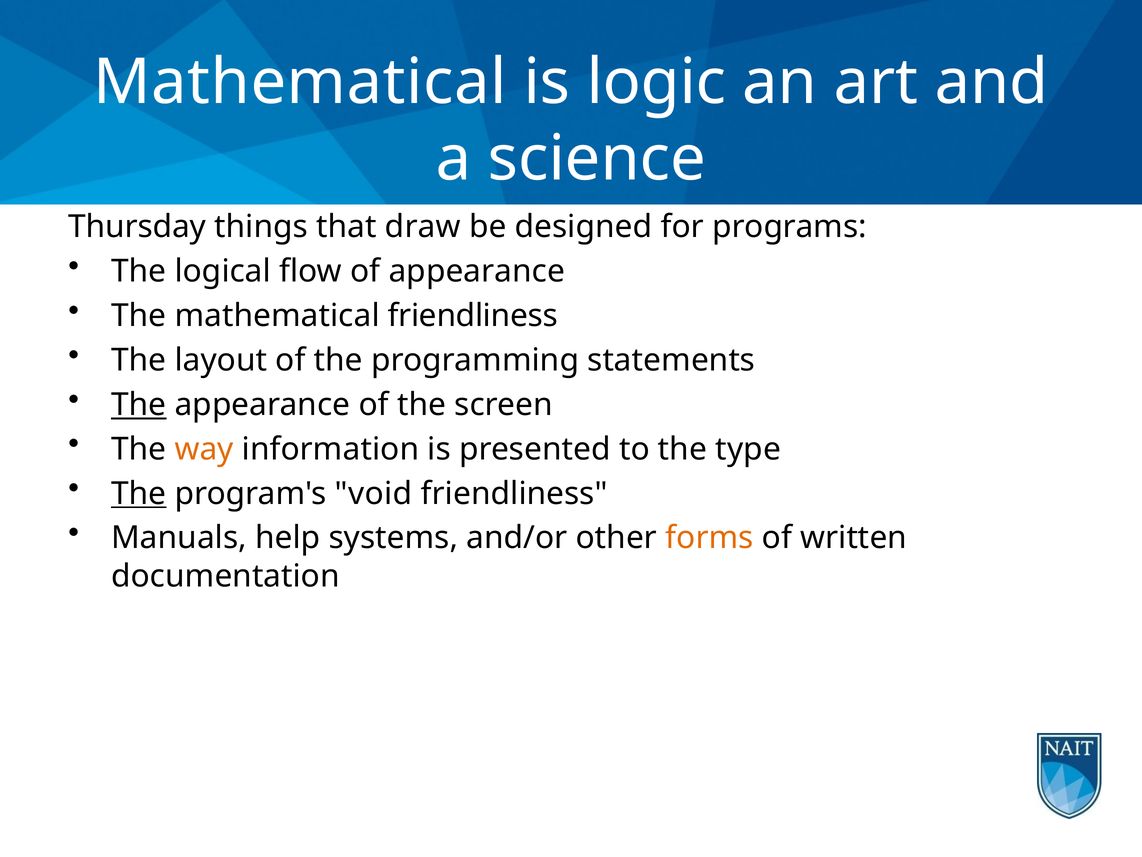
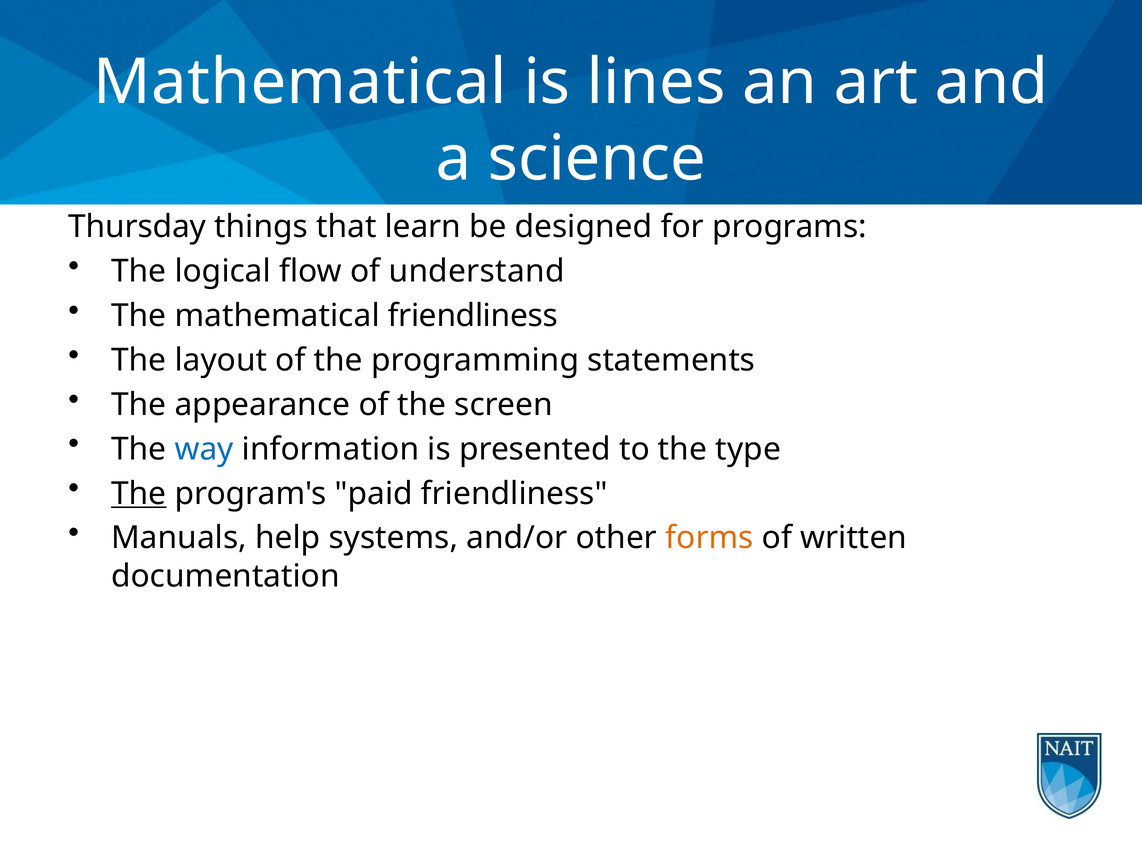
logic: logic -> lines
draw: draw -> learn
of appearance: appearance -> understand
The at (139, 404) underline: present -> none
way colour: orange -> blue
void: void -> paid
